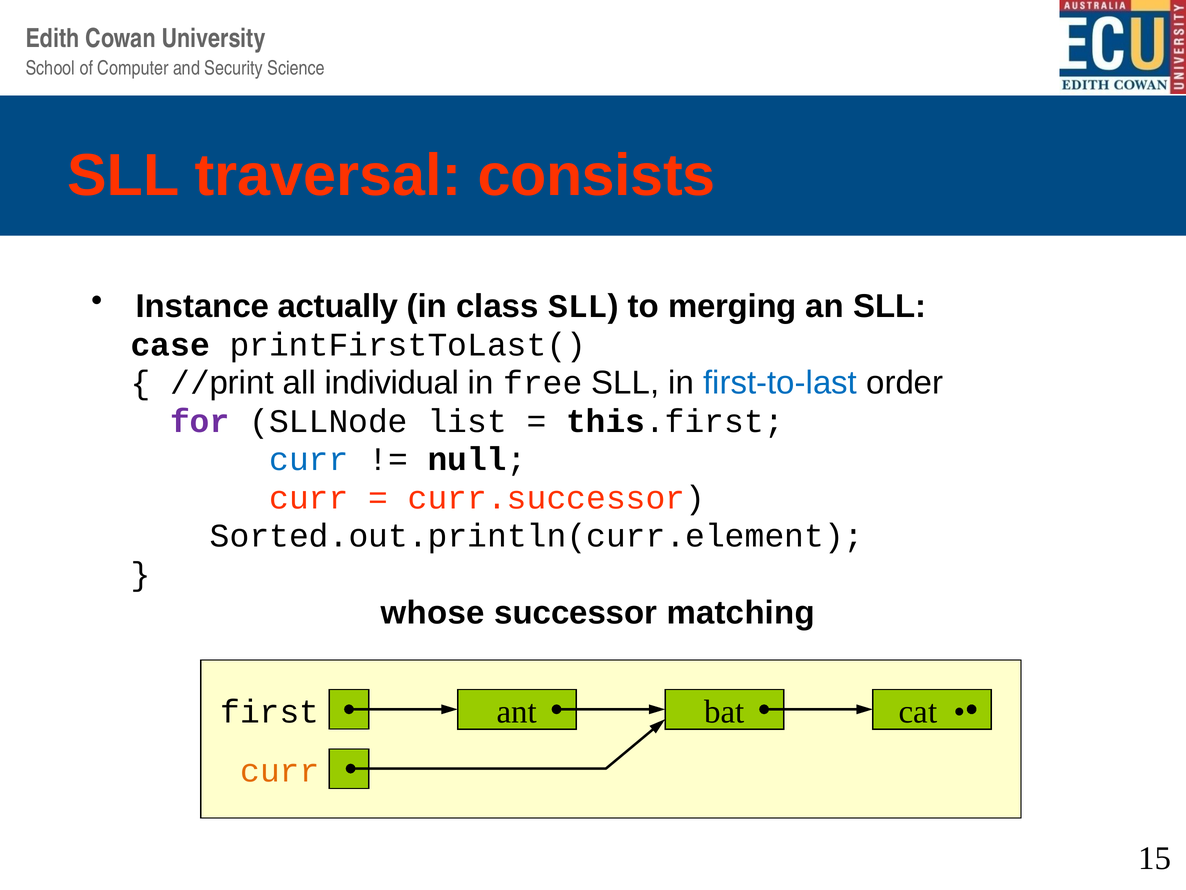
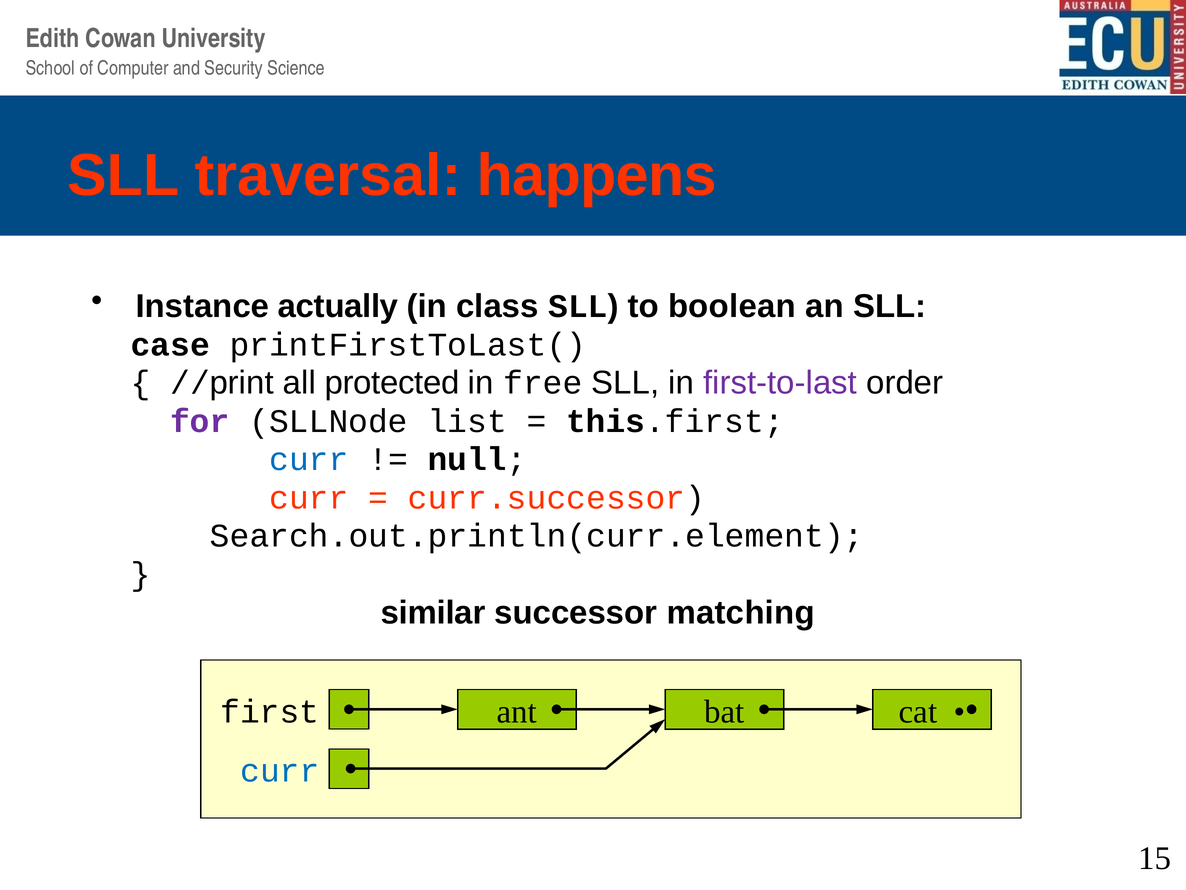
consists: consists -> happens
merging: merging -> boolean
individual: individual -> protected
first-to-last colour: blue -> purple
Sorted.out.println(curr.element: Sorted.out.println(curr.element -> Search.out.println(curr.element
whose: whose -> similar
curr at (280, 771) colour: orange -> blue
